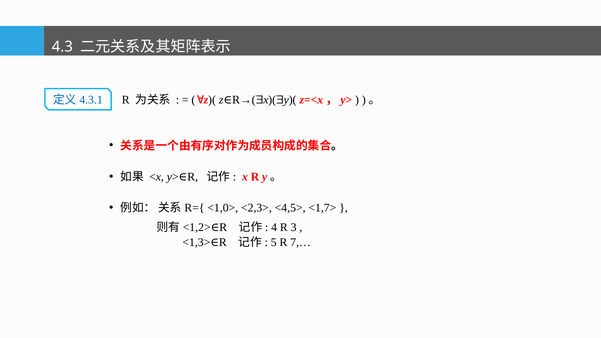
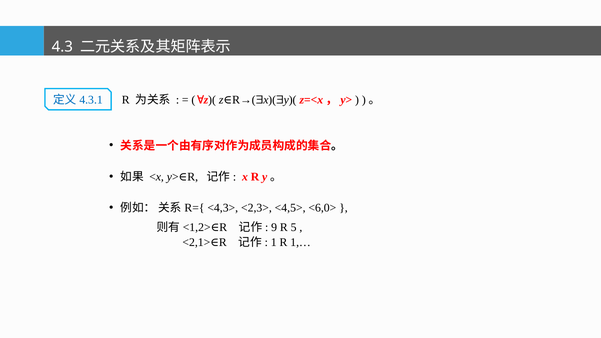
<1,0>: <1,0> -> <4,3>
<1,7>: <1,7> -> <6,0>
4: 4 -> 9
3: 3 -> 5
<1,3>: <1,3> -> <2,1>
5: 5 -> 1
7,…: 7,… -> 1,…
